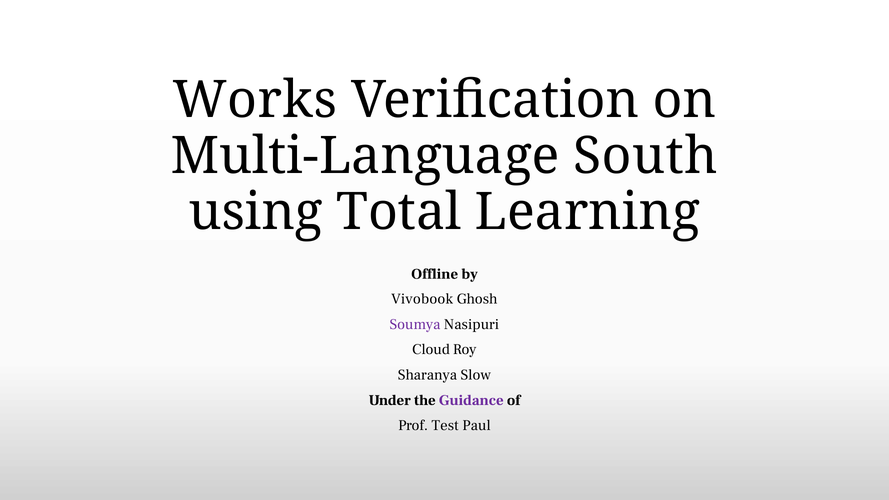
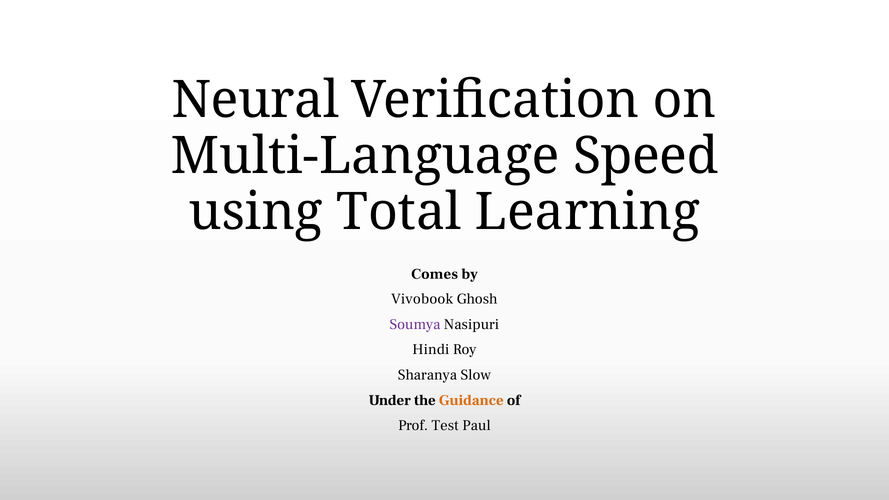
Works: Works -> Neural
South: South -> Speed
Offline: Offline -> Comes
Cloud: Cloud -> Hindi
Guidance colour: purple -> orange
